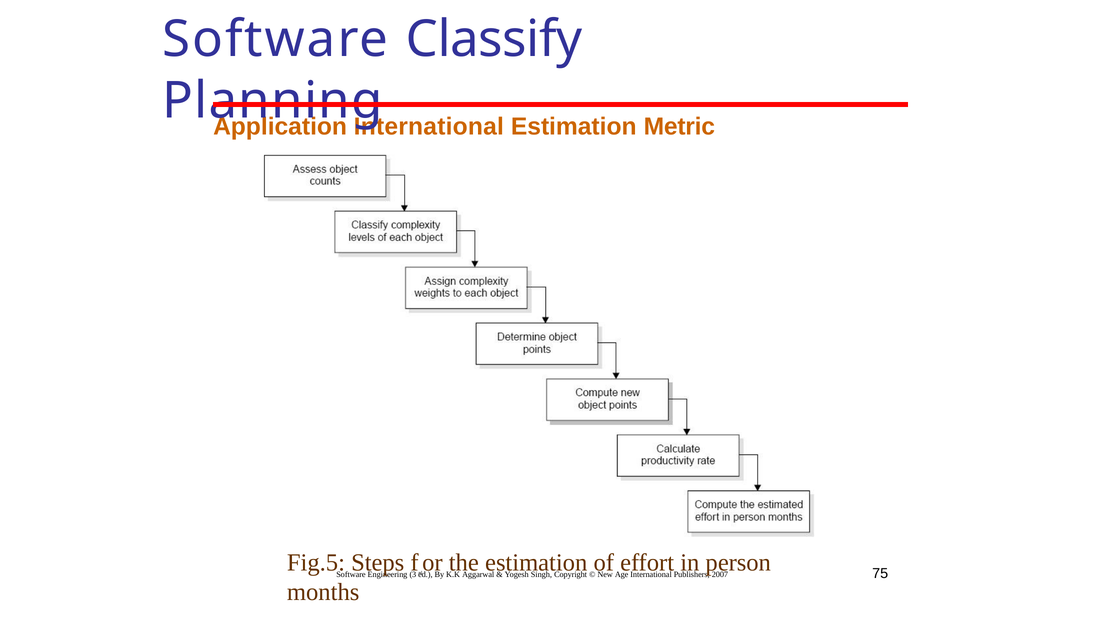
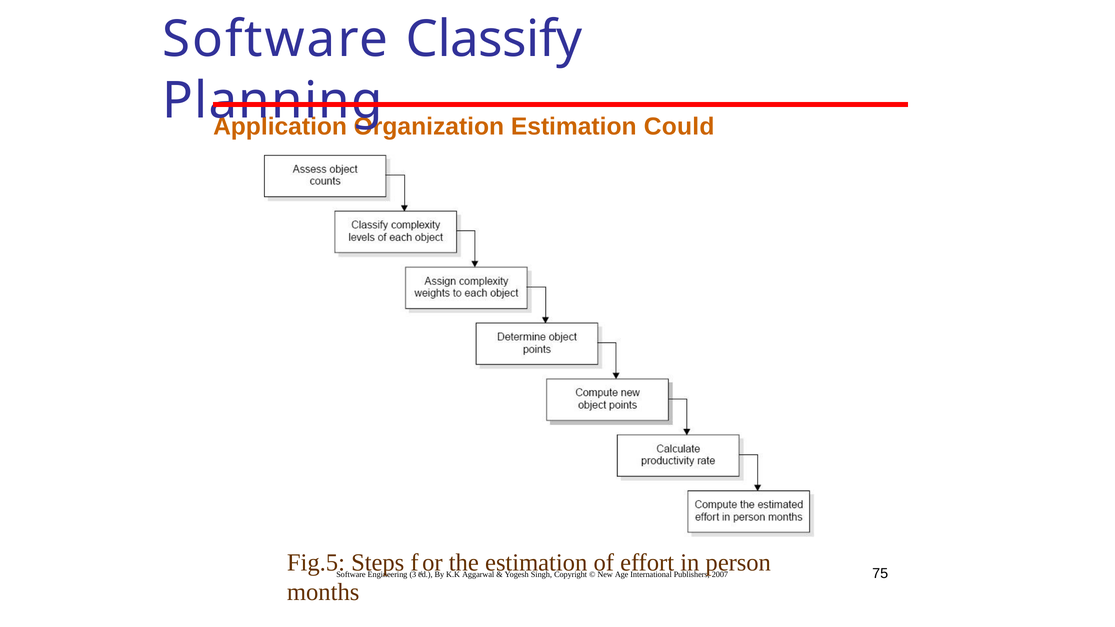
International at (429, 126): International -> Organization
Metric: Metric -> Could
